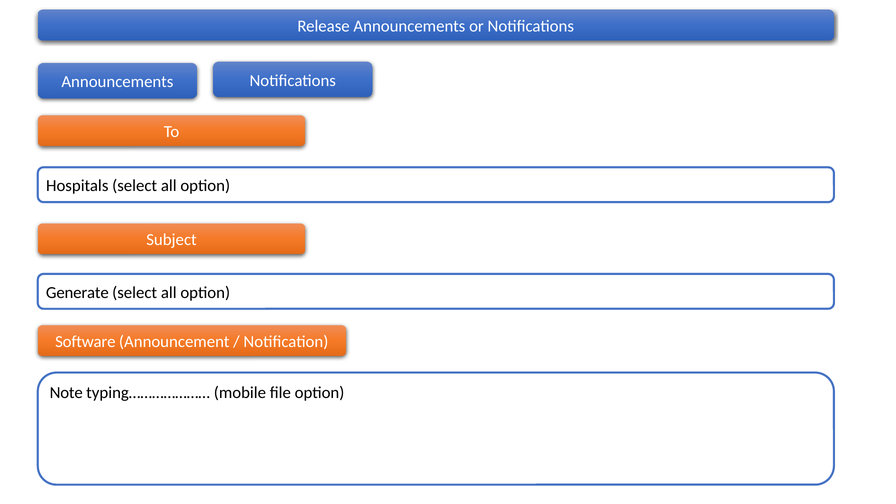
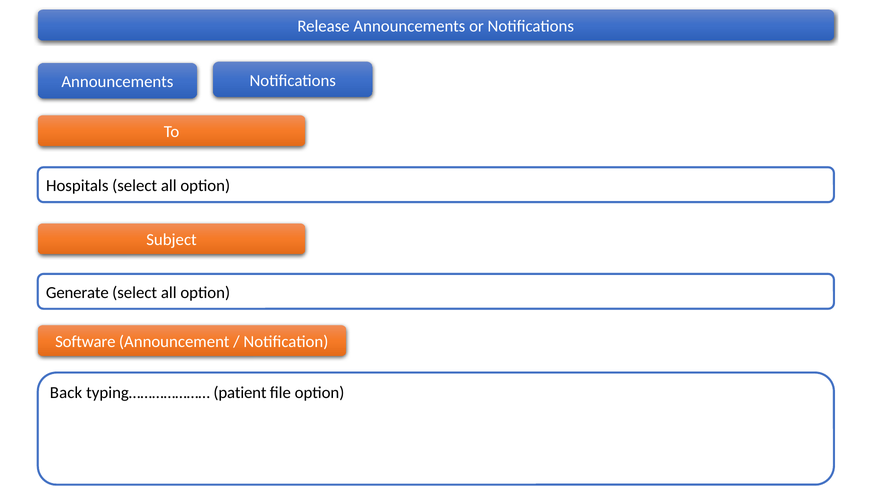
Note: Note -> Back
mobile: mobile -> patient
